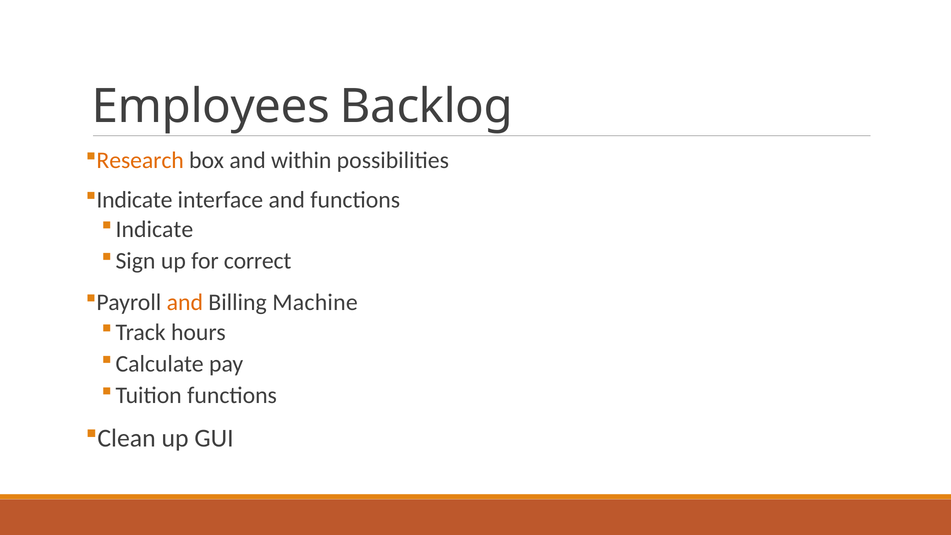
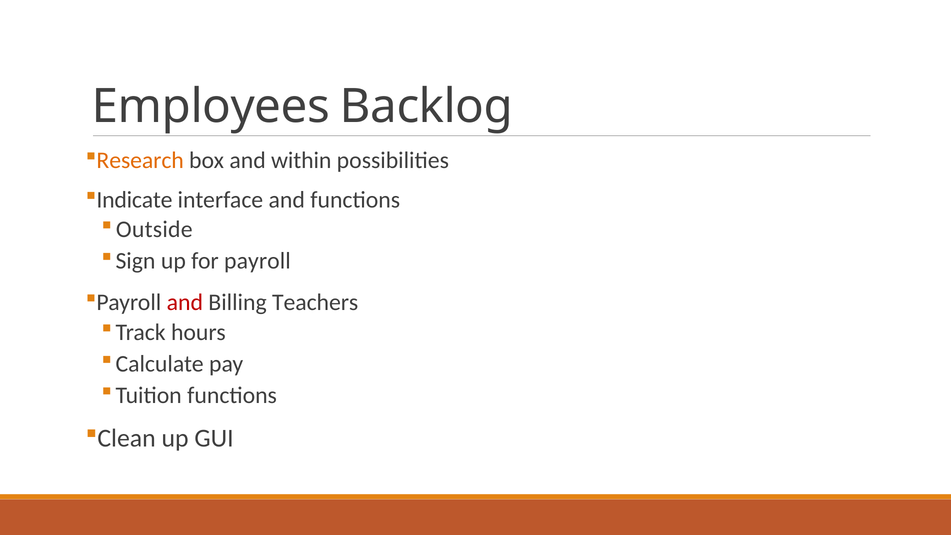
Indicate at (154, 229): Indicate -> Outside
for correct: correct -> payroll
and at (185, 303) colour: orange -> red
Machine: Machine -> Teachers
